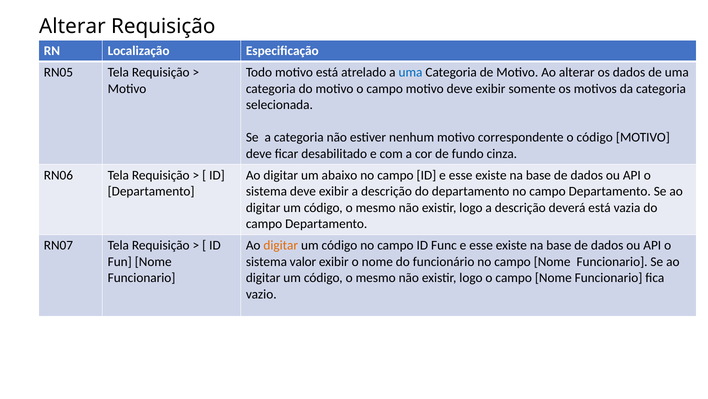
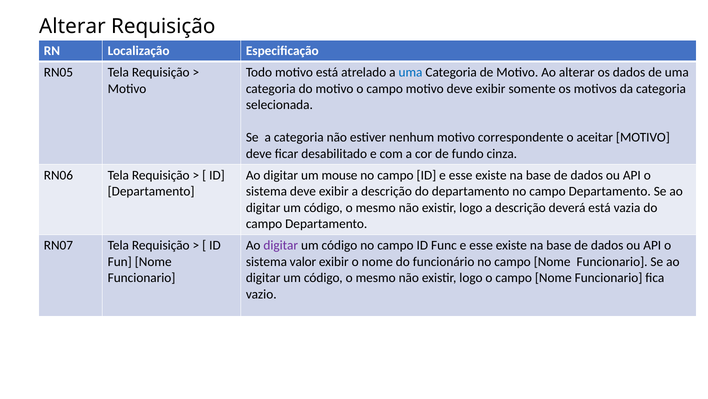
o código: código -> aceitar
abaixo: abaixo -> mouse
digitar at (281, 245) colour: orange -> purple
